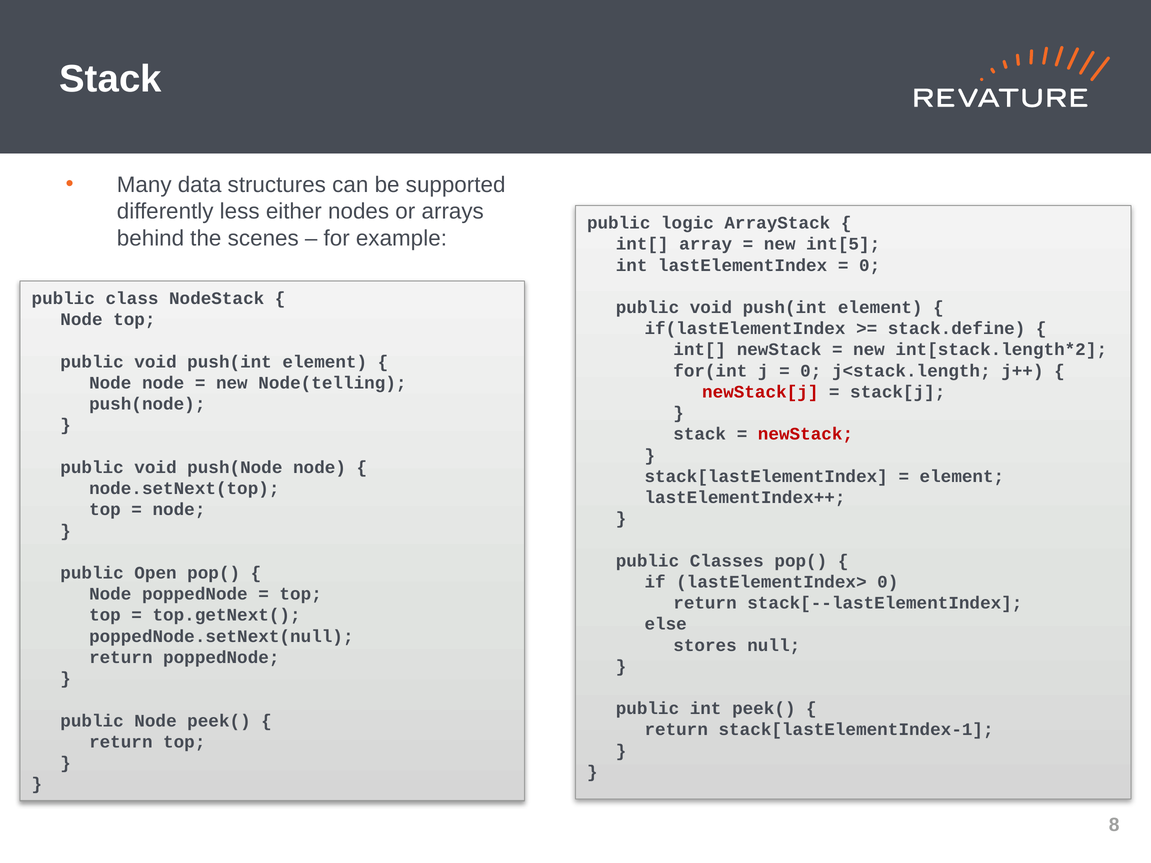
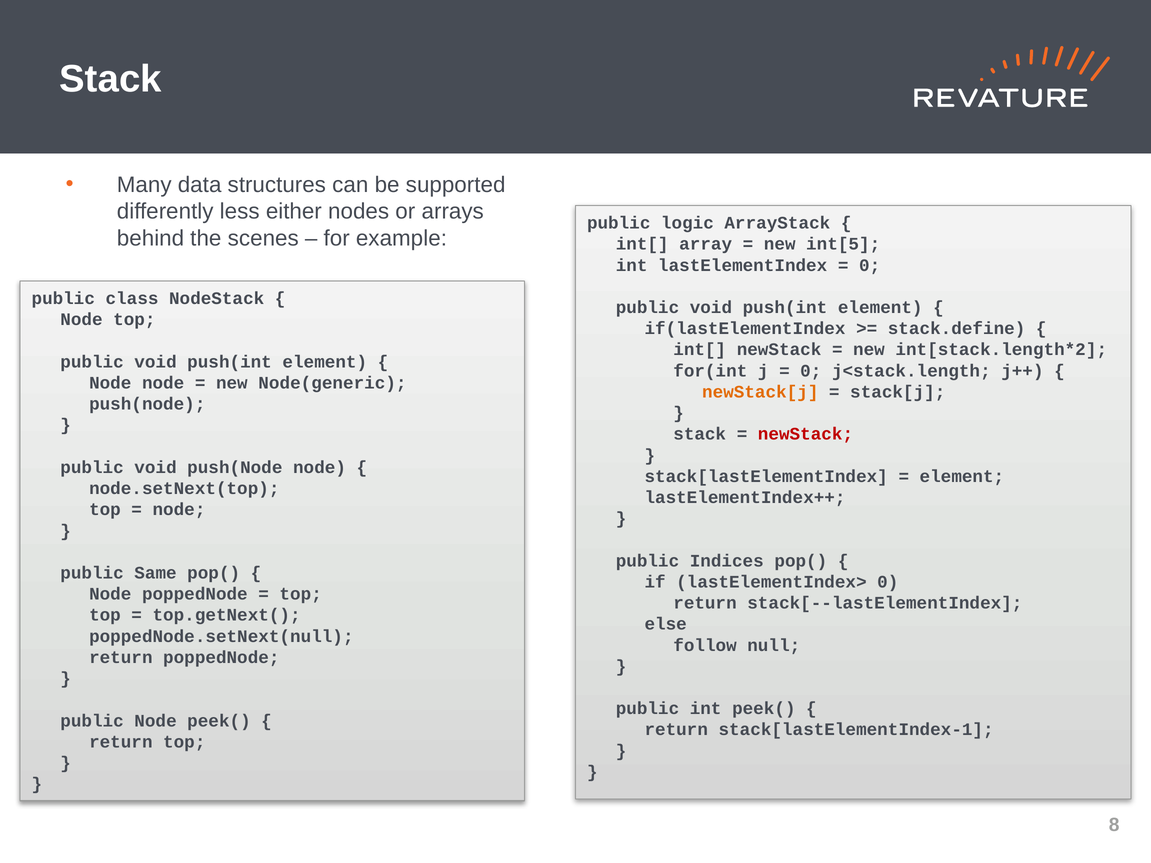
Node(telling: Node(telling -> Node(generic
newStack[j colour: red -> orange
Classes: Classes -> Indices
Open: Open -> Same
stores: stores -> follow
